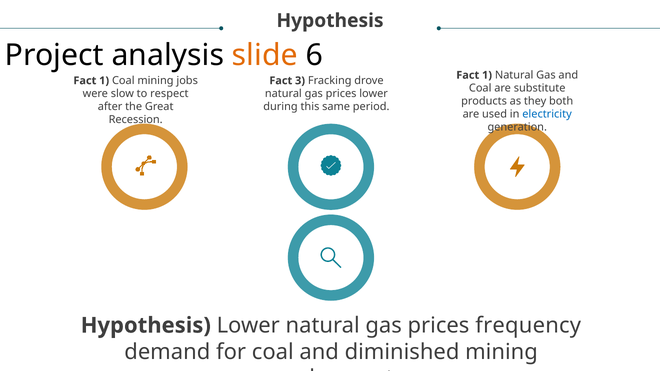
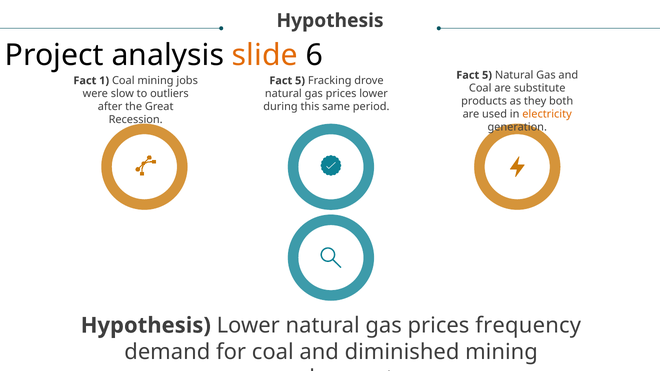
1 at (487, 75): 1 -> 5
3 at (300, 81): 3 -> 5
respect: respect -> outliers
electricity colour: blue -> orange
